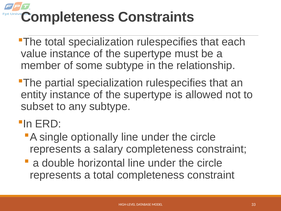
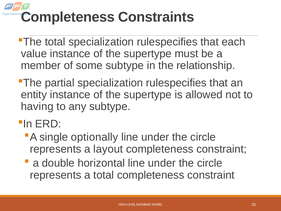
subset: subset -> having
salary: salary -> layout
